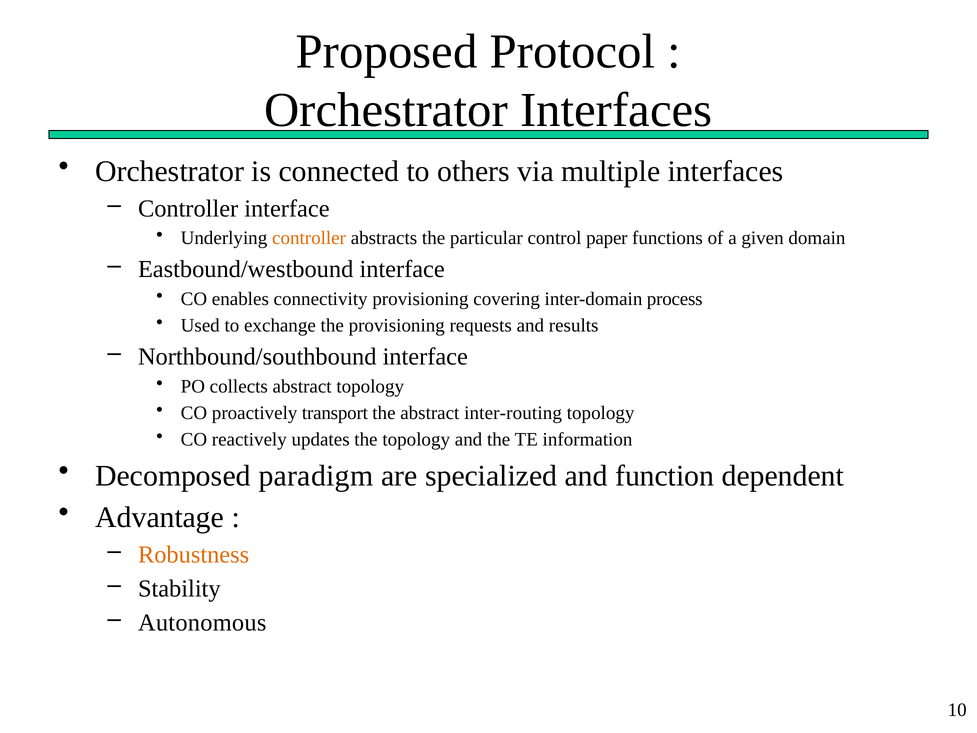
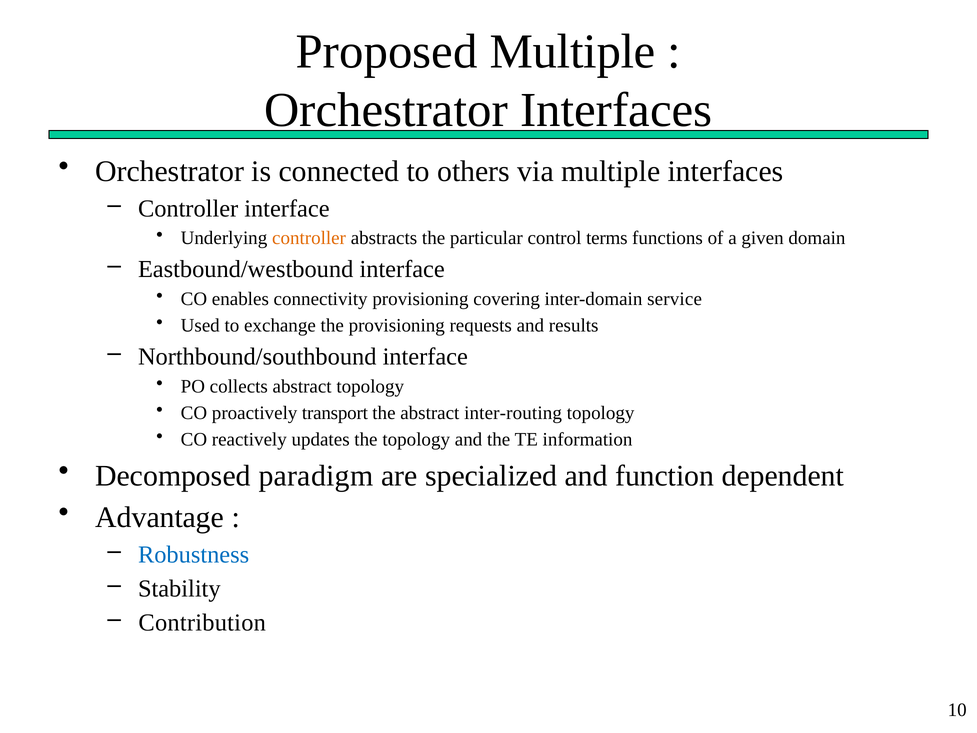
Proposed Protocol: Protocol -> Multiple
paper: paper -> terms
process: process -> service
Robustness colour: orange -> blue
Autonomous: Autonomous -> Contribution
